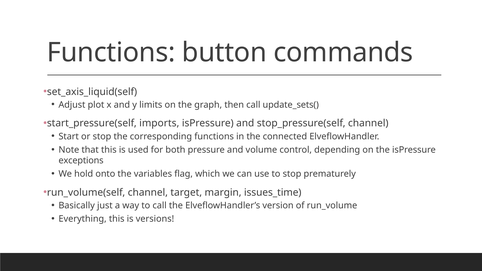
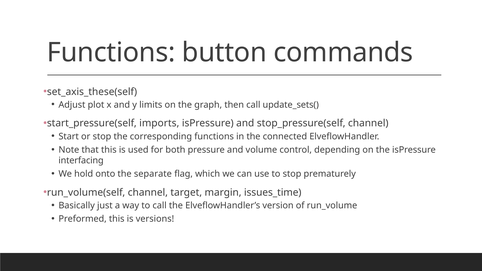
set_axis_liquid(self: set_axis_liquid(self -> set_axis_these(self
exceptions: exceptions -> interfacing
variables: variables -> separate
Everything: Everything -> Preformed
